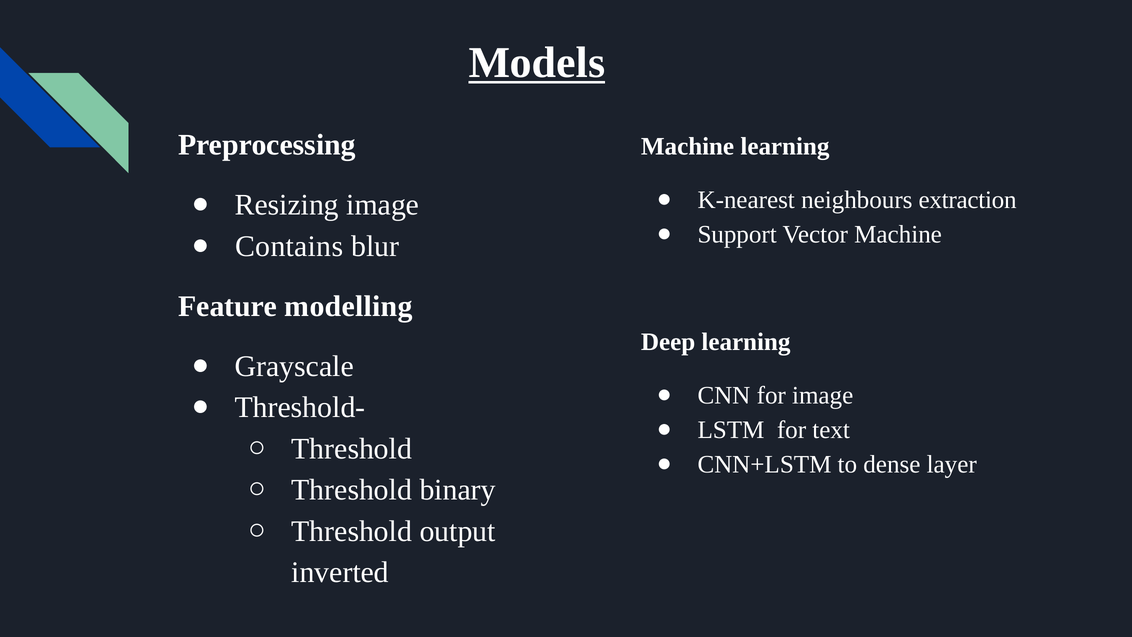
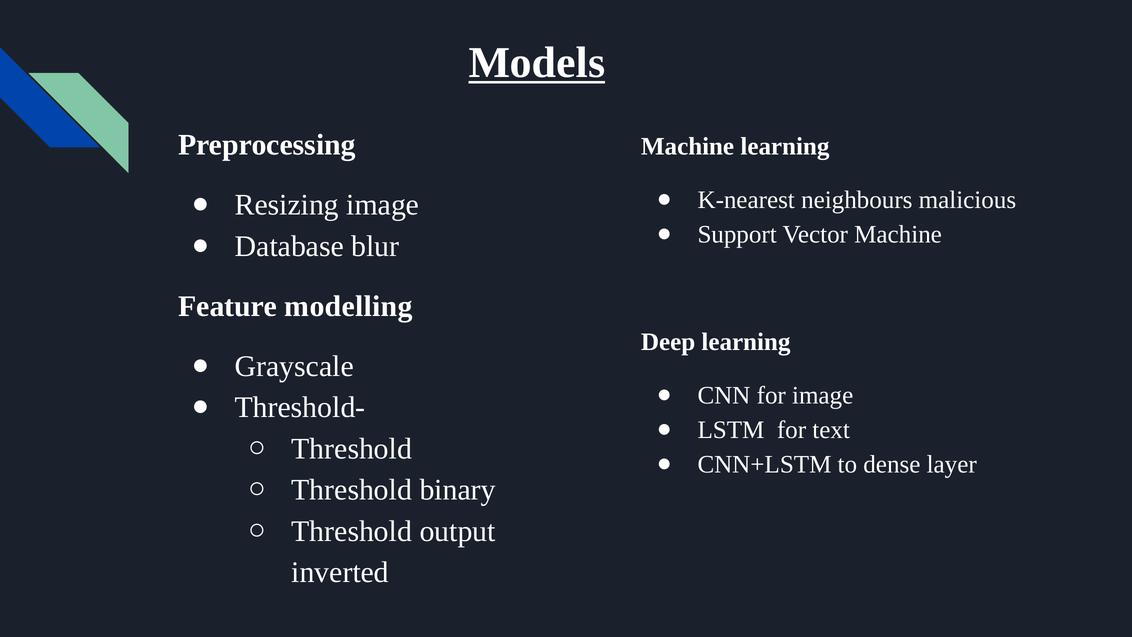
extraction: extraction -> malicious
Contains: Contains -> Database
